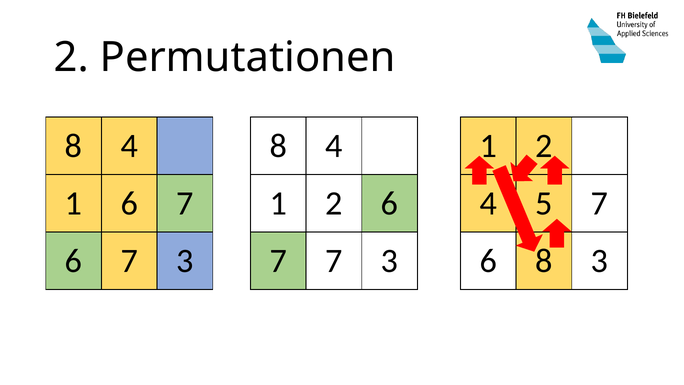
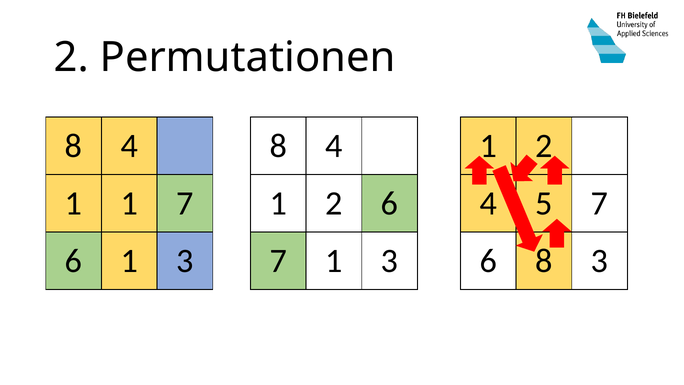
1 6: 6 -> 1
7 at (129, 261): 7 -> 1
7 7: 7 -> 1
